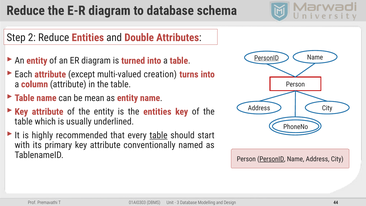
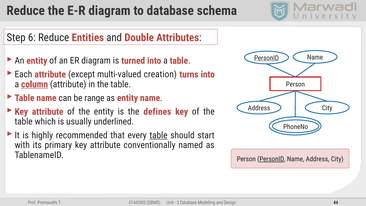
2: 2 -> 6
column underline: none -> present
mean: mean -> range
the entities: entities -> defines
